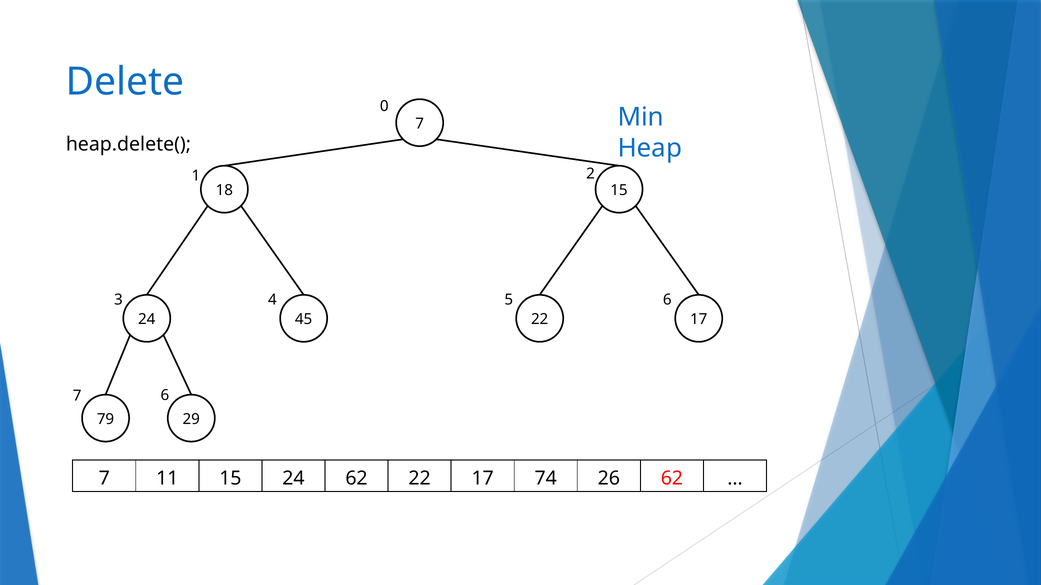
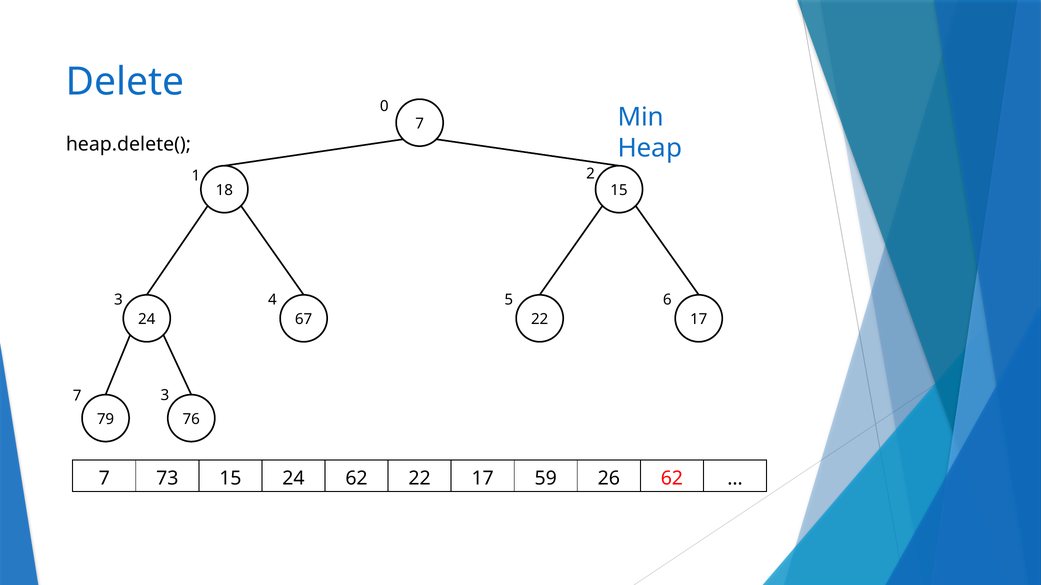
45: 45 -> 67
7 6: 6 -> 3
29: 29 -> 76
11: 11 -> 73
74: 74 -> 59
